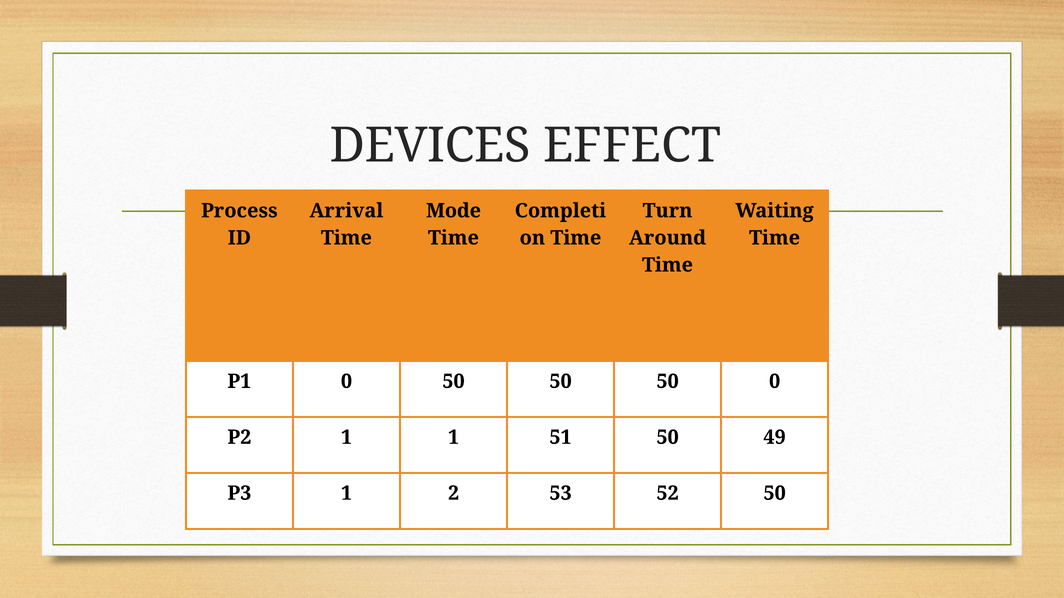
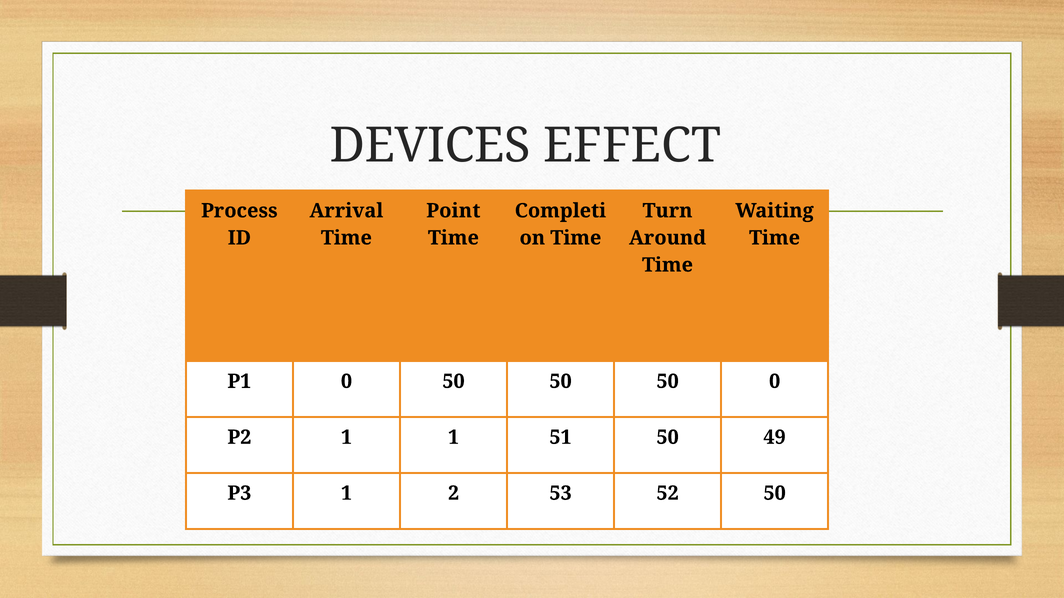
Mode: Mode -> Point
